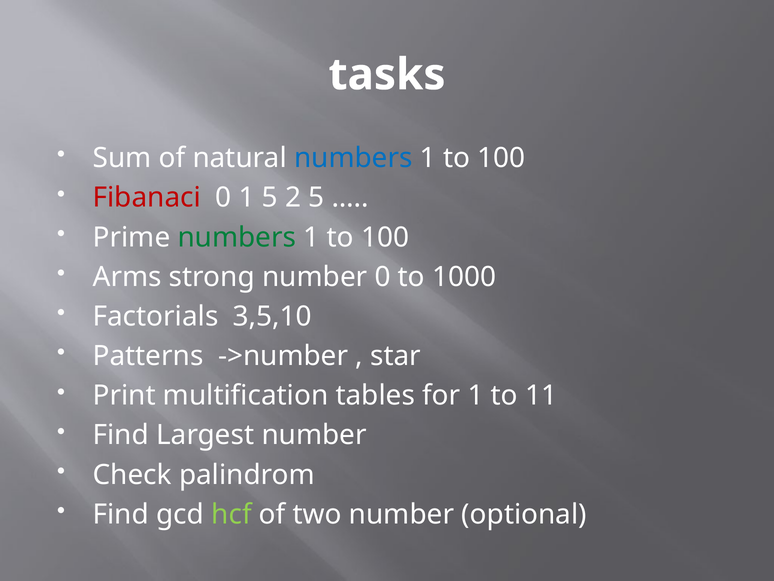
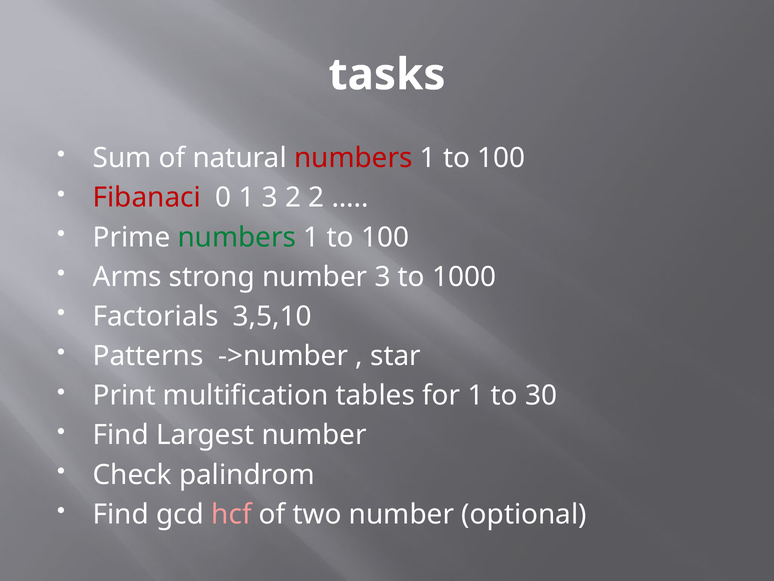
numbers at (353, 158) colour: blue -> red
1 5: 5 -> 3
2 5: 5 -> 2
number 0: 0 -> 3
11: 11 -> 30
hcf colour: light green -> pink
